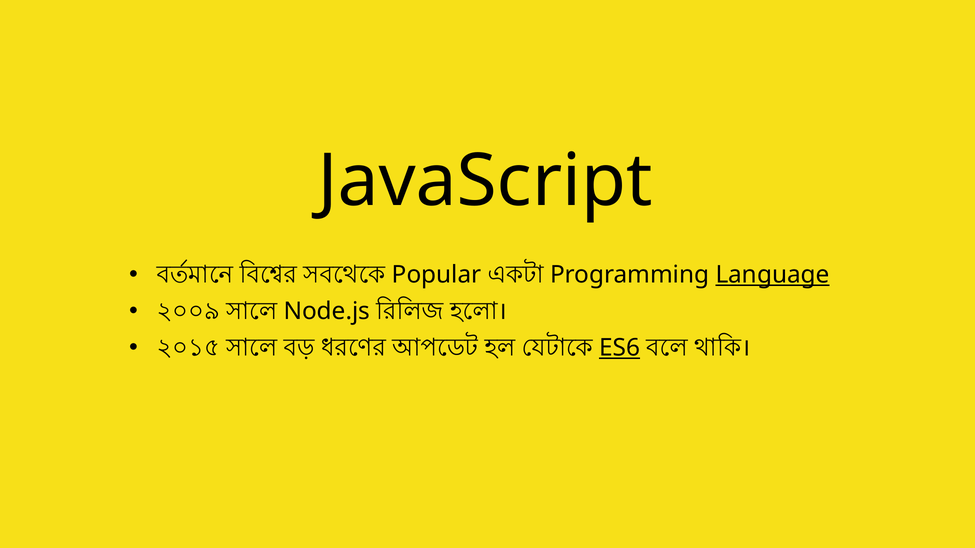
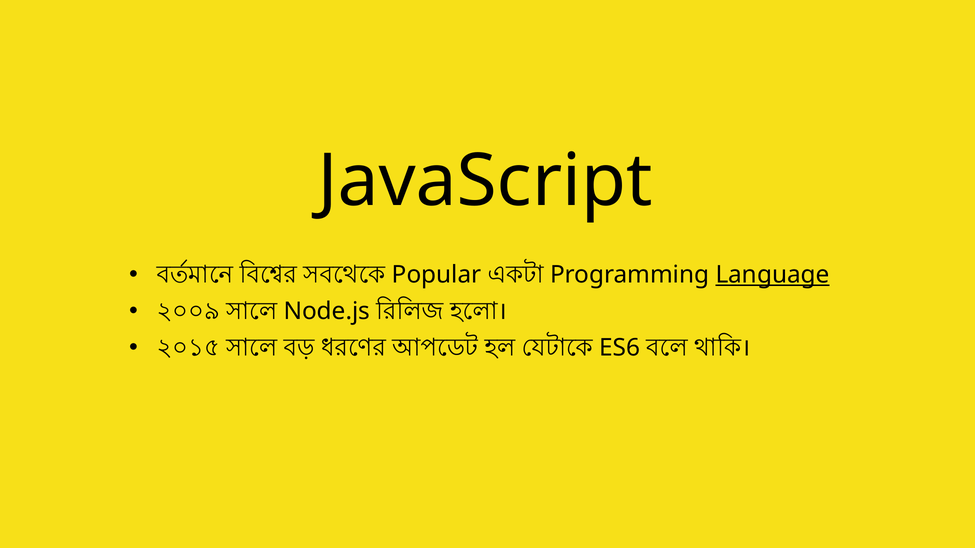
ES6 underline: present -> none
